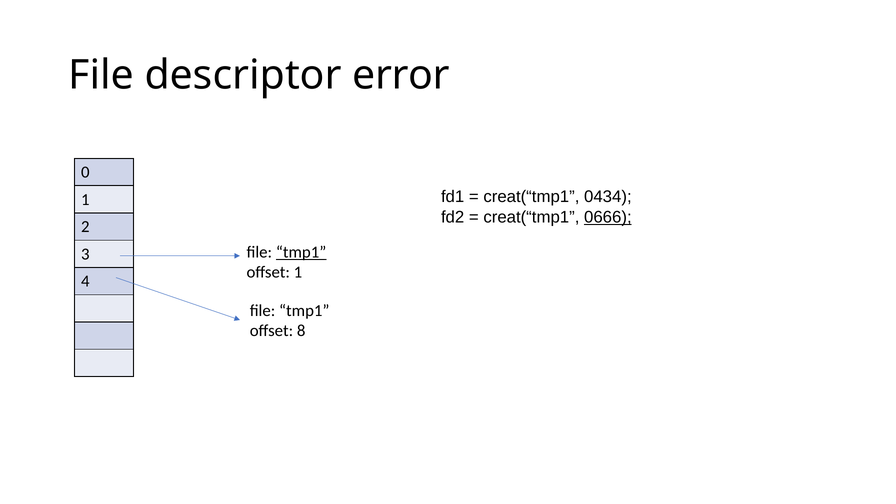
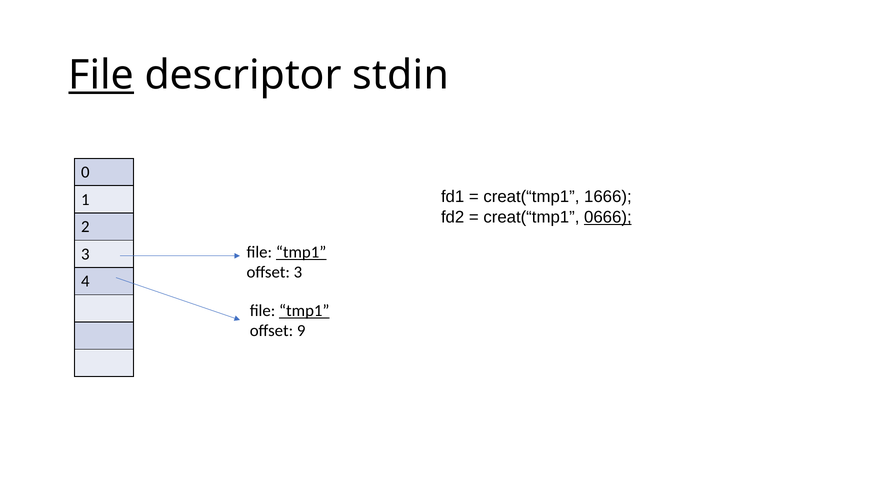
File at (101, 75) underline: none -> present
error: error -> stdin
0434: 0434 -> 1666
offset 1: 1 -> 3
tmp1 at (304, 311) underline: none -> present
8: 8 -> 9
